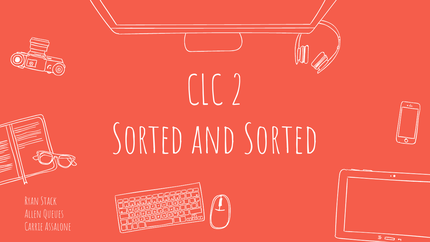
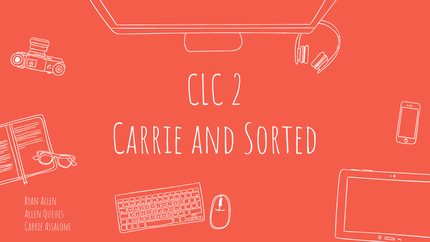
Sorted at (148, 140): Sorted -> Carrie
Ryan Stack: Stack -> Allen
